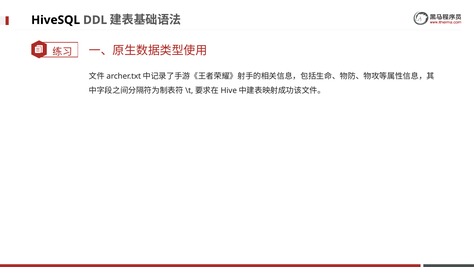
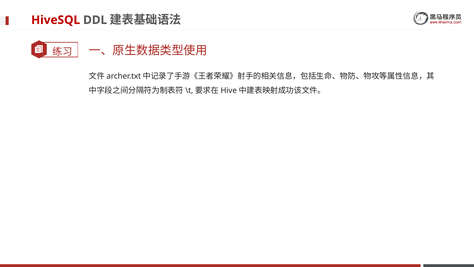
HiveSQL colour: black -> red
